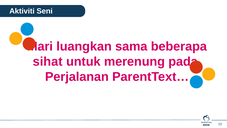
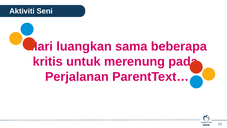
sihat: sihat -> kritis
